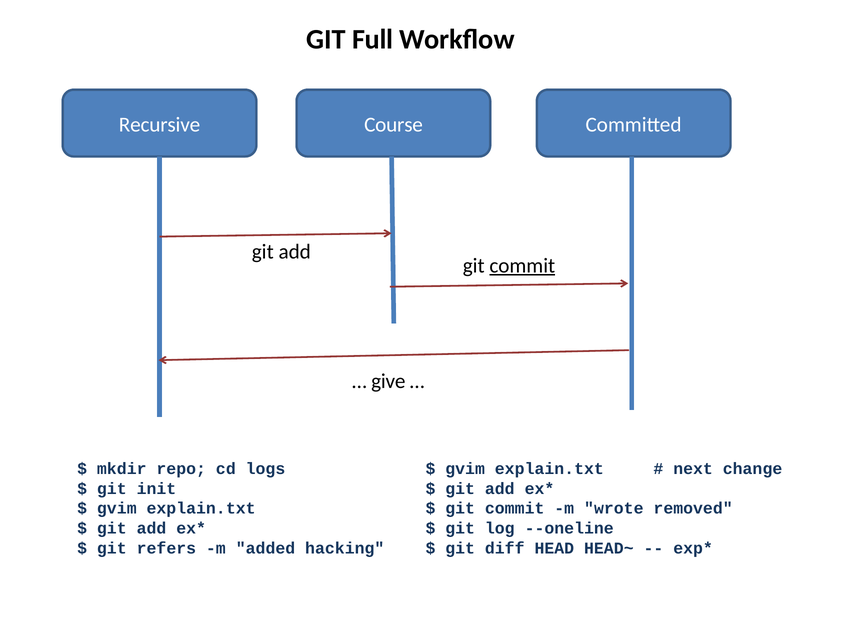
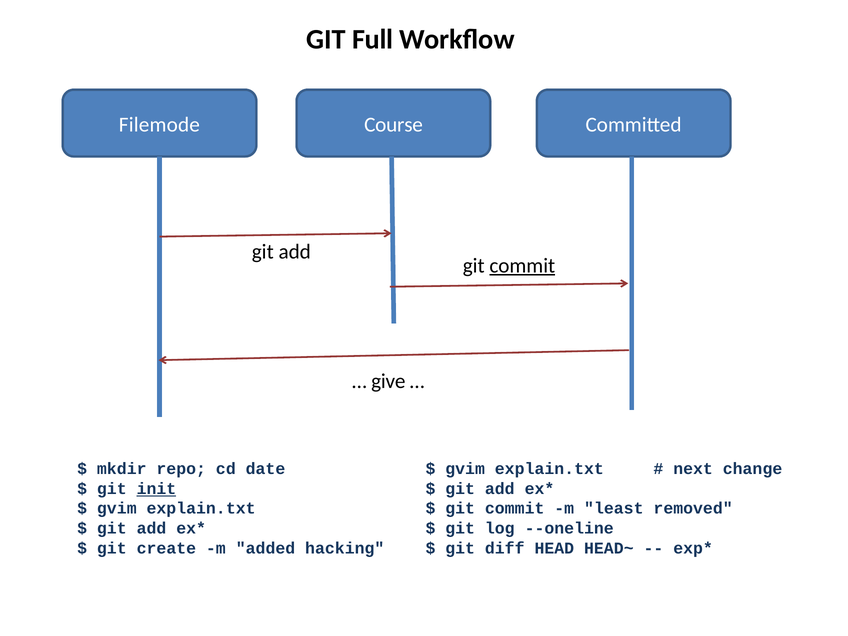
Recursive: Recursive -> Filemode
logs: logs -> date
init underline: none -> present
wrote: wrote -> least
refers: refers -> create
